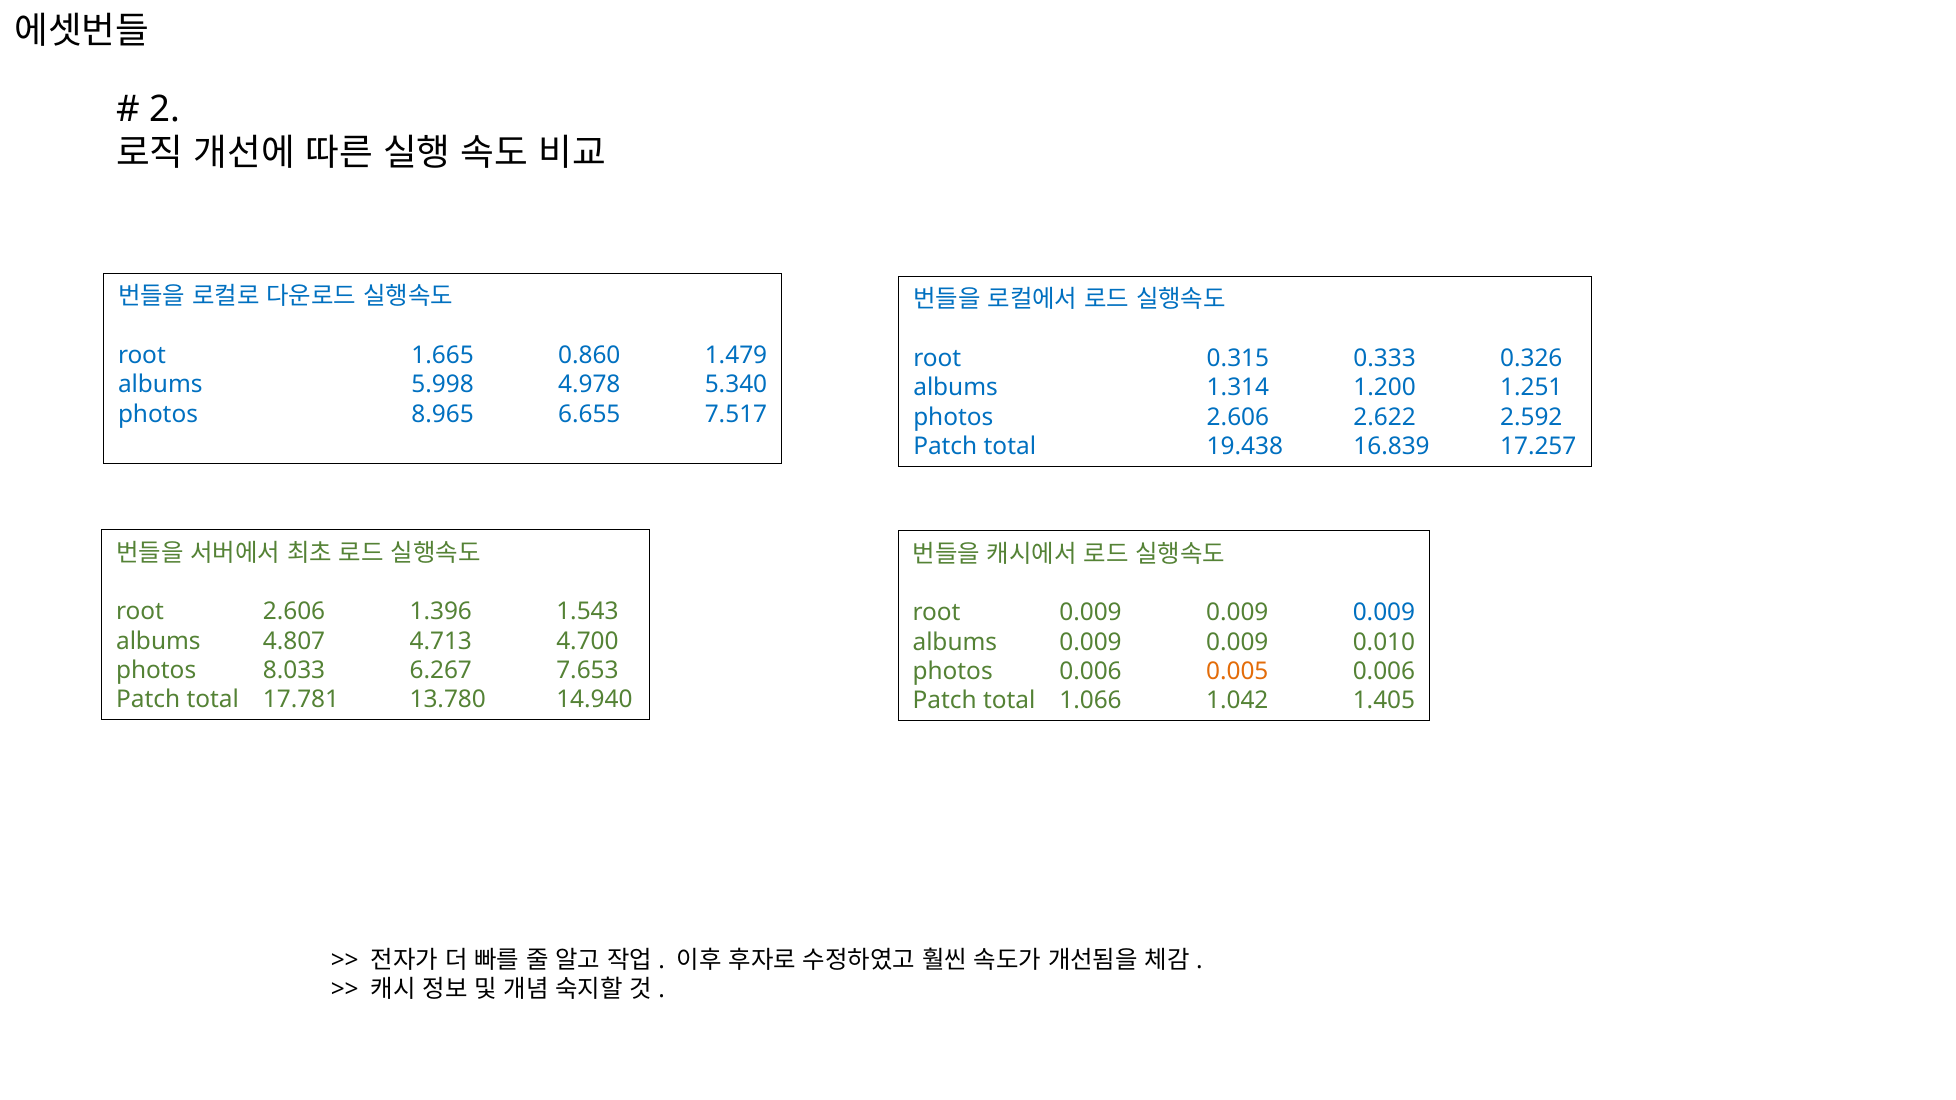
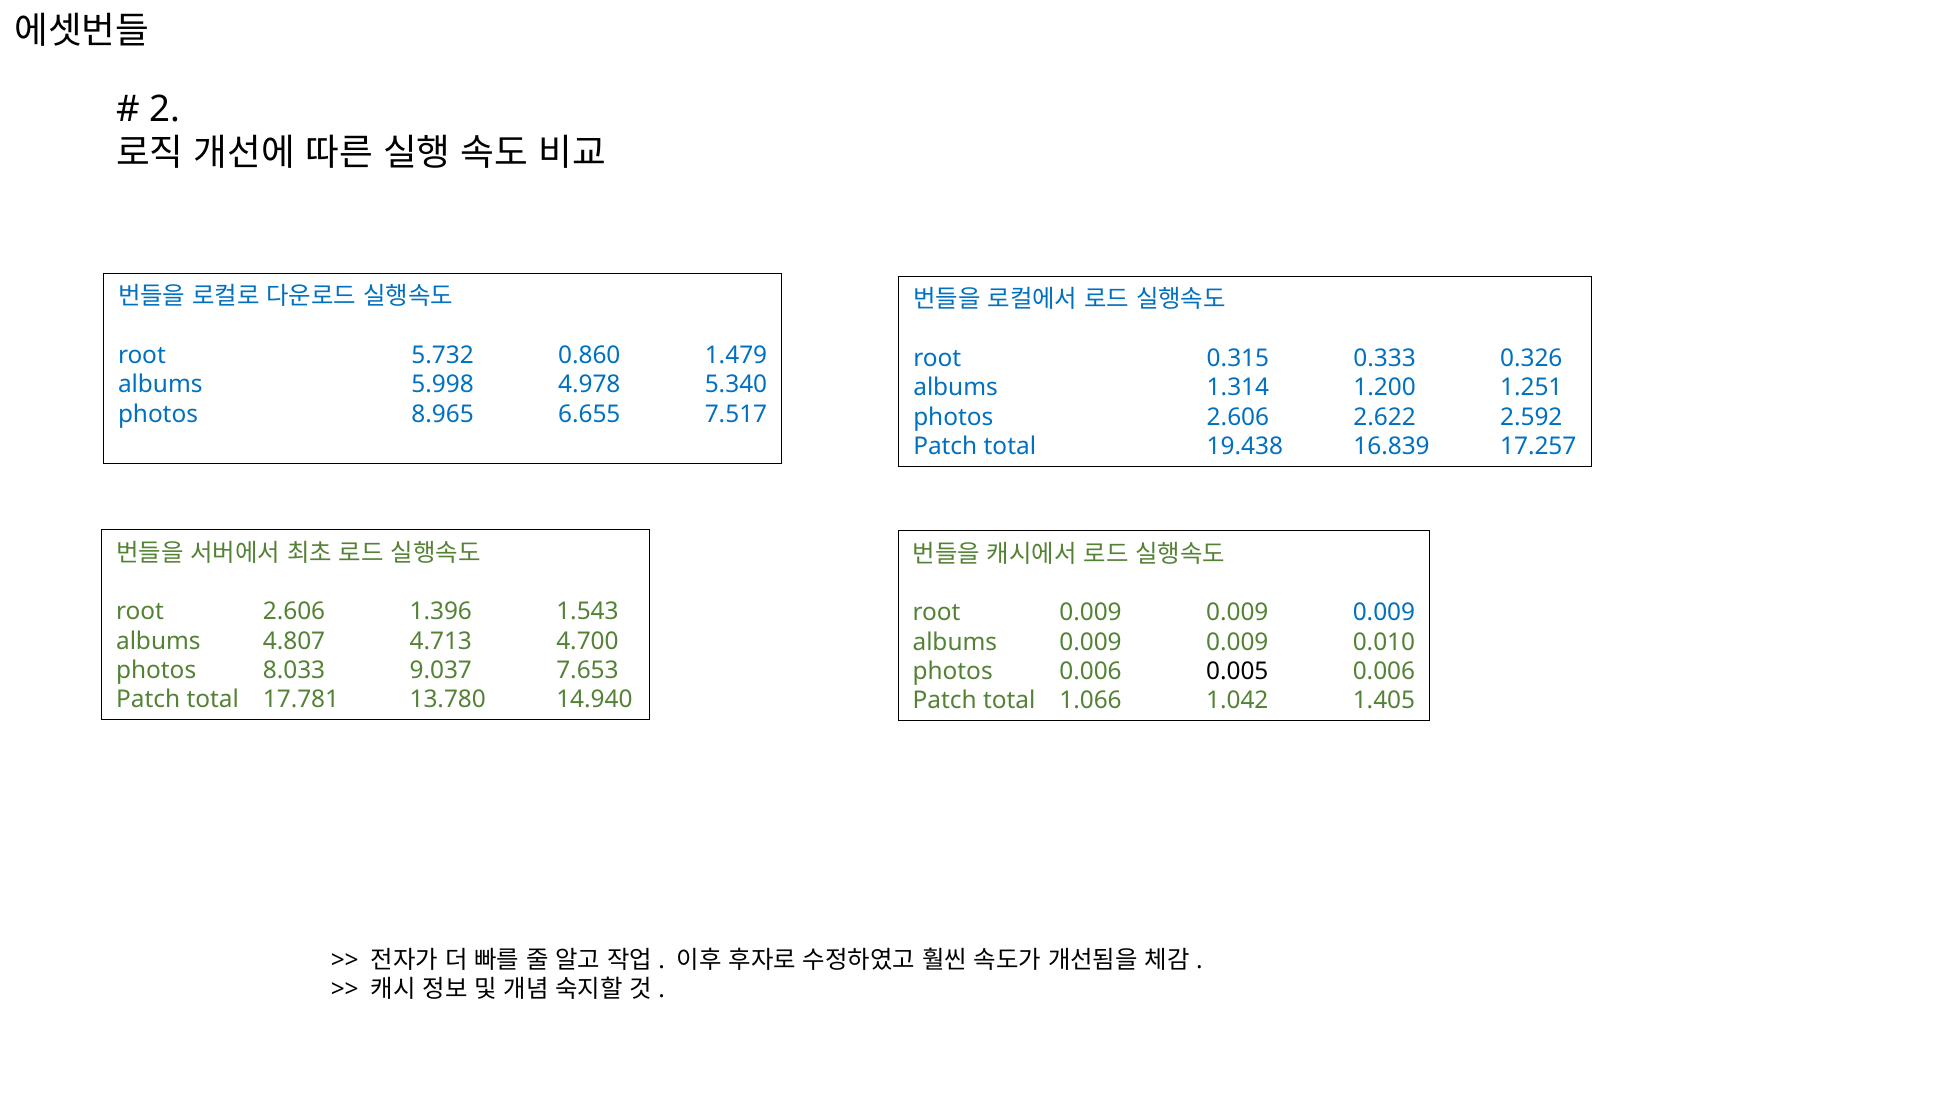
1.665: 1.665 -> 5.732
6.267: 6.267 -> 9.037
0.005 colour: orange -> black
